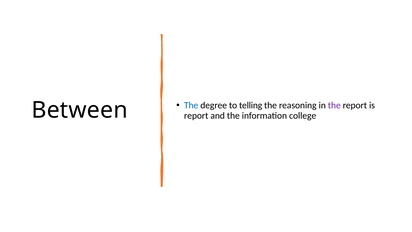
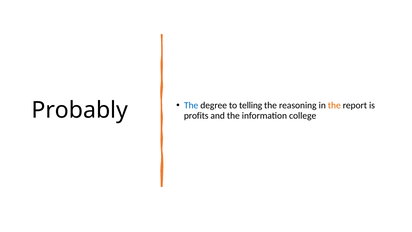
Between: Between -> Probably
the at (334, 105) colour: purple -> orange
report at (196, 115): report -> profits
